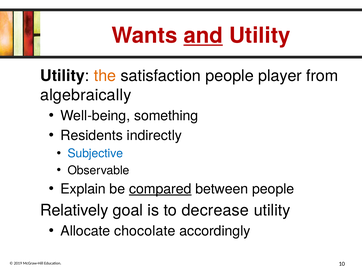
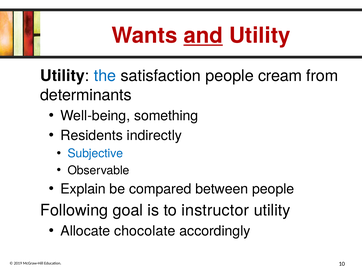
the colour: orange -> blue
player: player -> cream
algebraically: algebraically -> determinants
compared underline: present -> none
Relatively: Relatively -> Following
decrease: decrease -> instructor
